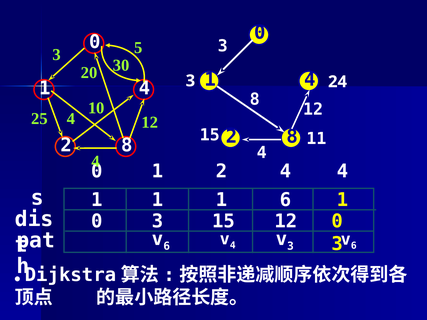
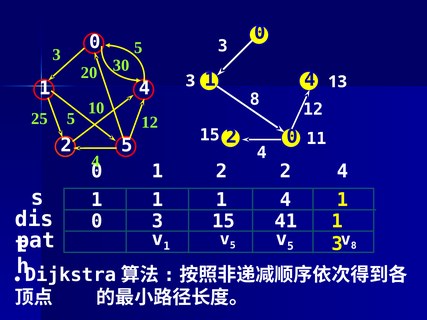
24: 24 -> 13
25 4: 4 -> 5
8 at (292, 137): 8 -> 0
8 at (127, 145): 8 -> 5
4 at (286, 171): 4 -> 2
1 6: 6 -> 4
3 12: 12 -> 41
0 0: 0 -> 1
6 at (167, 246): 6 -> 1
4 at (233, 246): 4 -> 5
3 at (290, 246): 3 -> 5
6 at (354, 246): 6 -> 8
